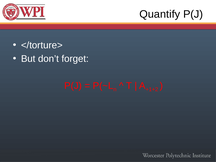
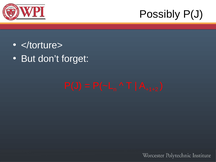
Quantify: Quantify -> Possibly
